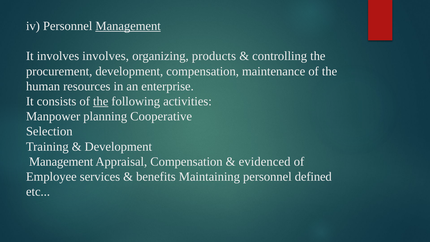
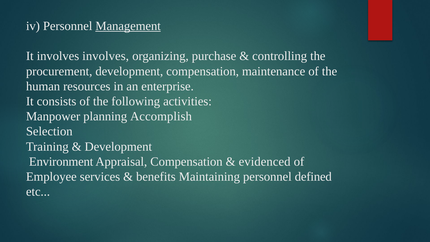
products: products -> purchase
the at (101, 101) underline: present -> none
Cooperative: Cooperative -> Accomplish
Management at (61, 162): Management -> Environment
